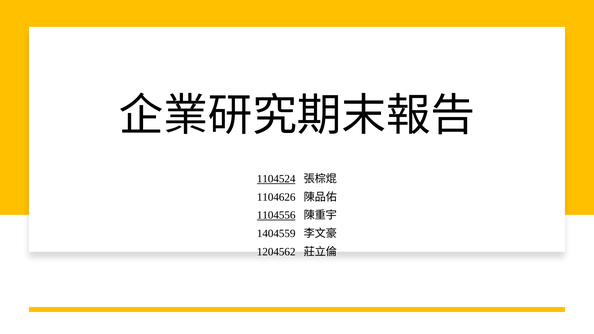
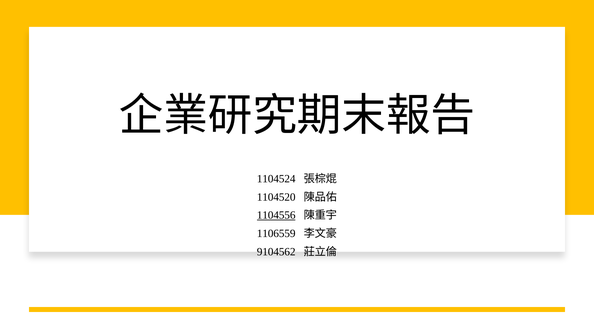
1104524 underline: present -> none
1104626: 1104626 -> 1104520
1404559: 1404559 -> 1106559
1204562: 1204562 -> 9104562
